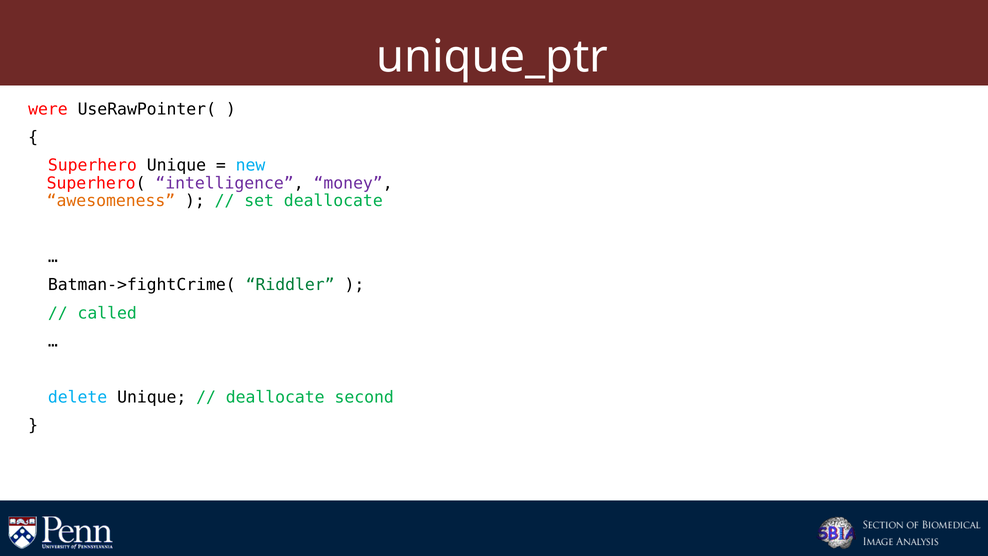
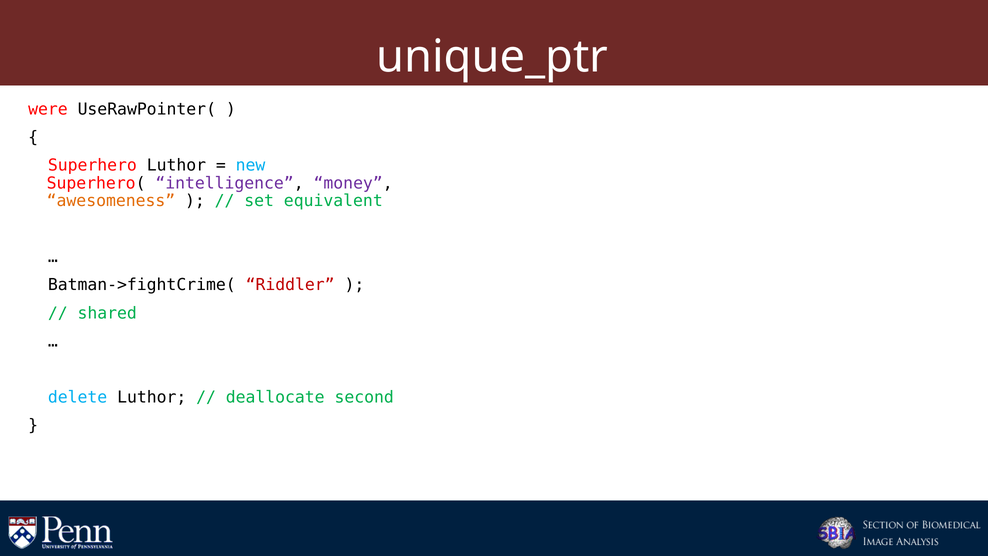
Superhero Unique: Unique -> Luthor
set deallocate: deallocate -> equivalent
Riddler colour: green -> red
called: called -> shared
delete Unique: Unique -> Luthor
